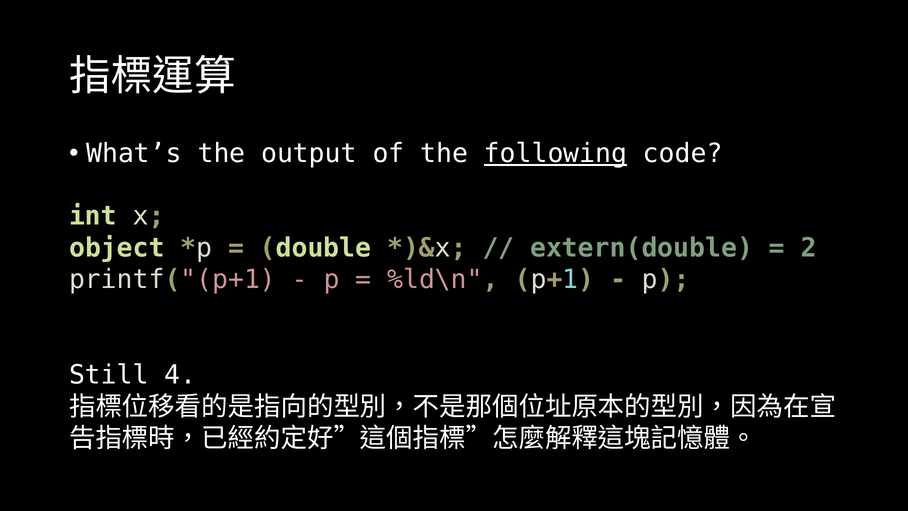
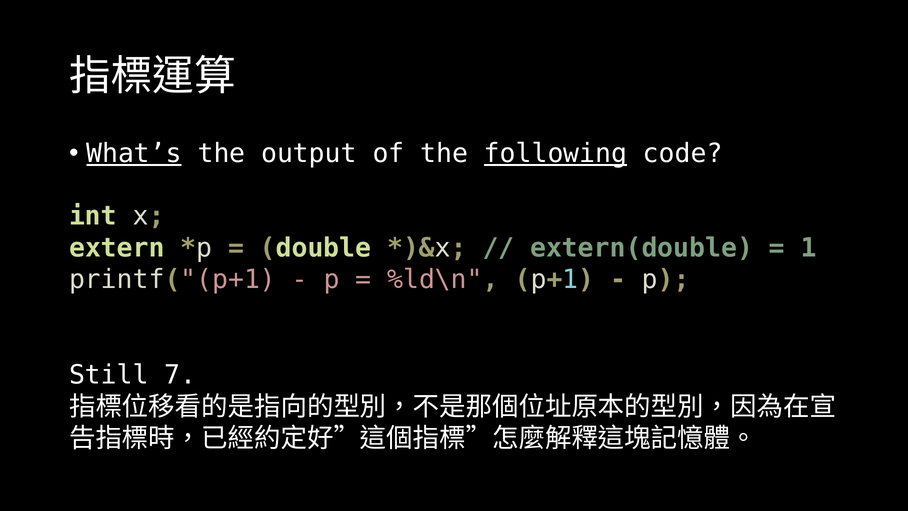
What’s underline: none -> present
object: object -> extern
2: 2 -> 1
4: 4 -> 7
